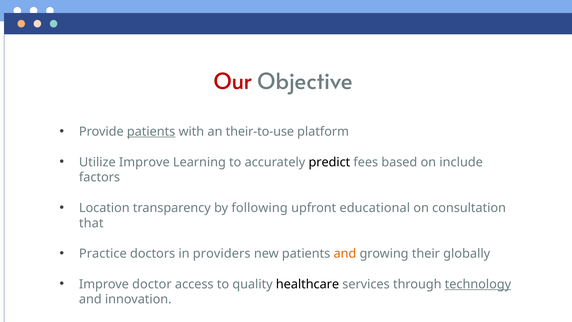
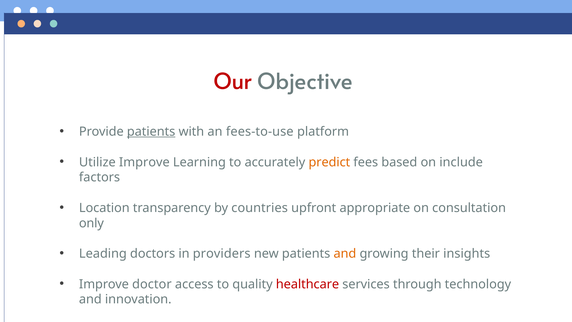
their-to-use: their-to-use -> fees-to-use
predict colour: black -> orange
following: following -> countries
educational: educational -> appropriate
that: that -> only
Practice: Practice -> Leading
globally: globally -> insights
healthcare colour: black -> red
technology underline: present -> none
